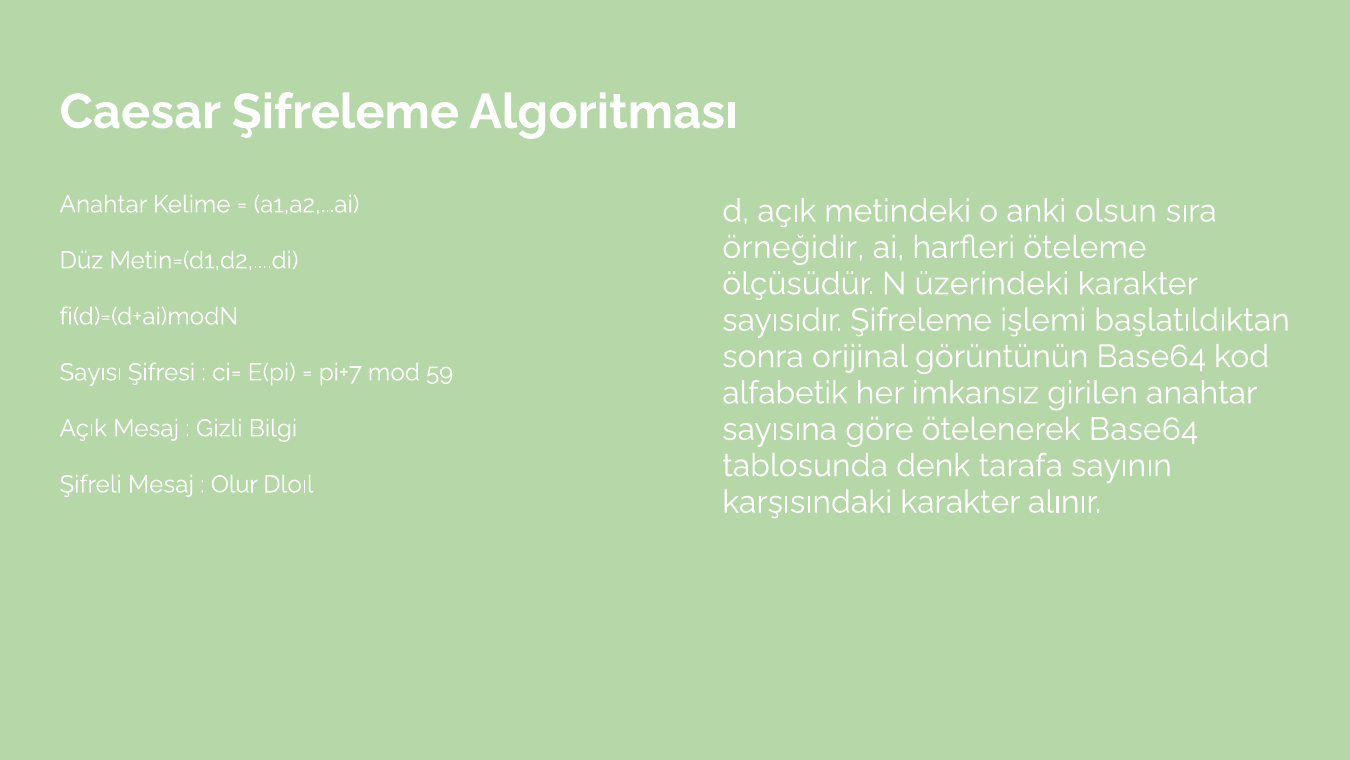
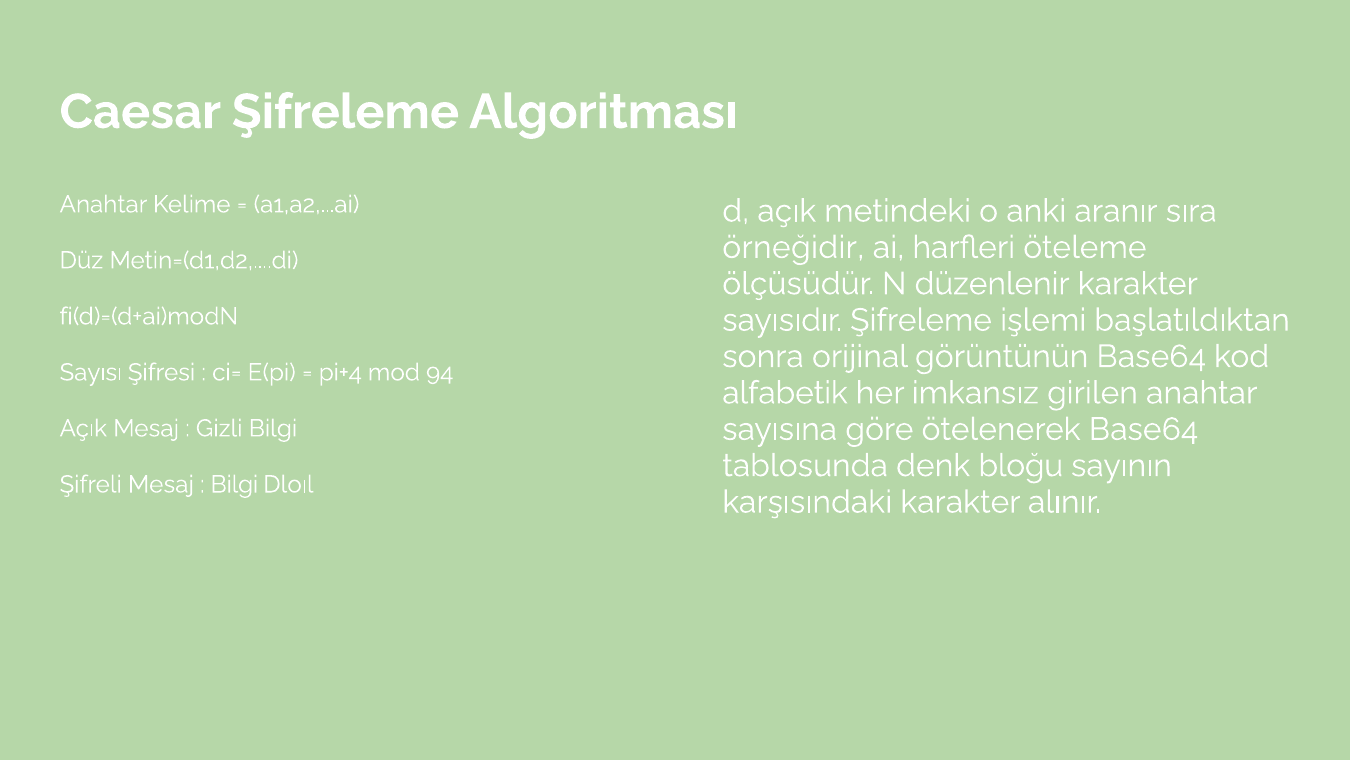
olsun: olsun -> aranır
üzerindeki: üzerindeki -> düzenlenir
pi+7: pi+7 -> pi+4
59: 59 -> 94
tarafa: tarafa -> bloğu
Olur at (234, 484): Olur -> Bilgi
